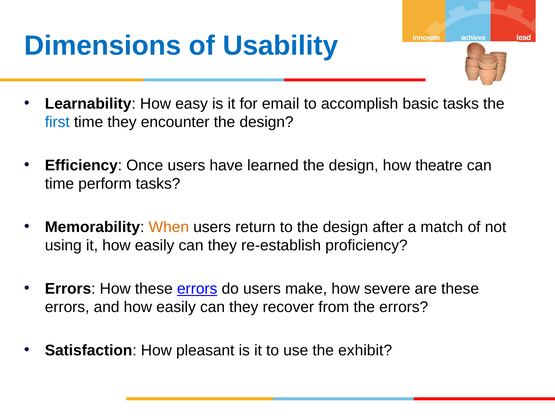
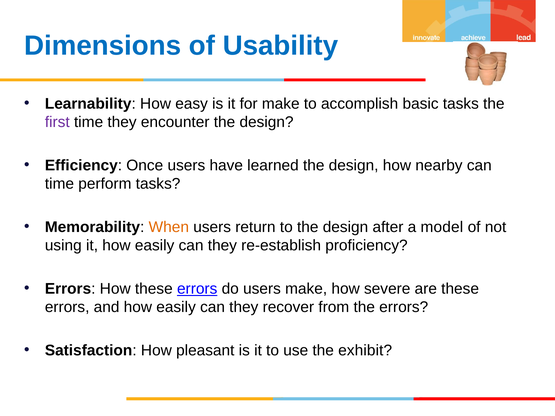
for email: email -> make
first colour: blue -> purple
theatre: theatre -> nearby
match: match -> model
